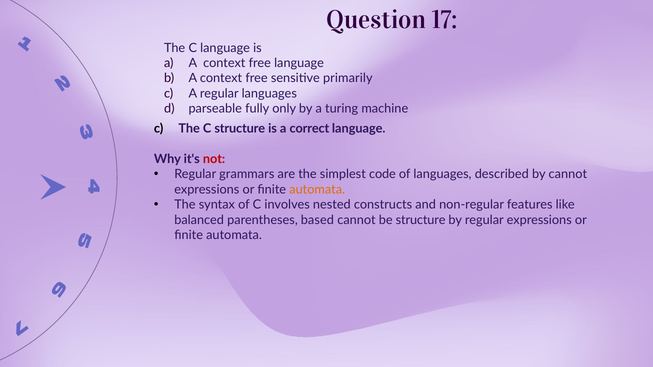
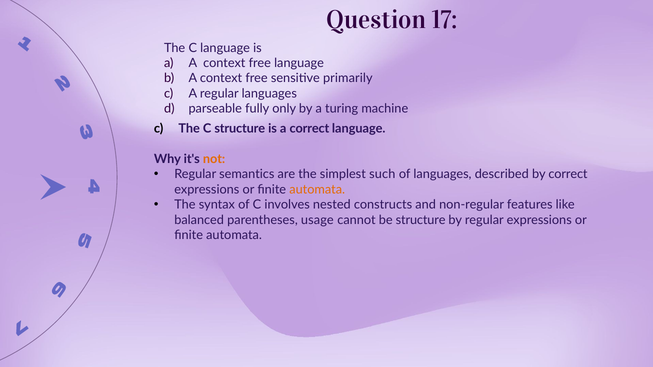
not colour: red -> orange
grammars: grammars -> semantics
code: code -> such
by cannot: cannot -> correct
based: based -> usage
